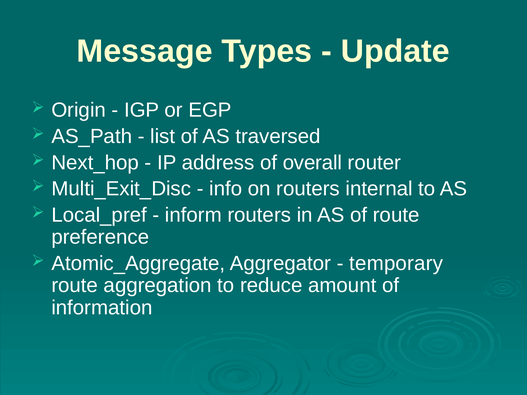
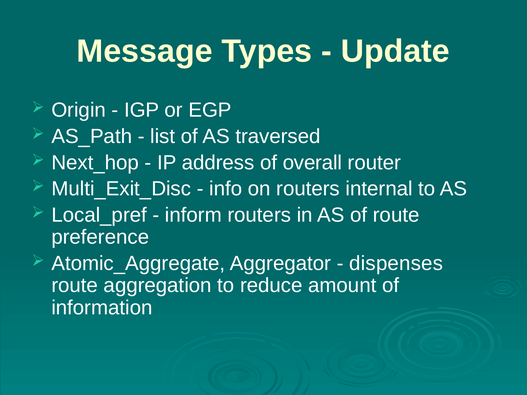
temporary: temporary -> dispenses
